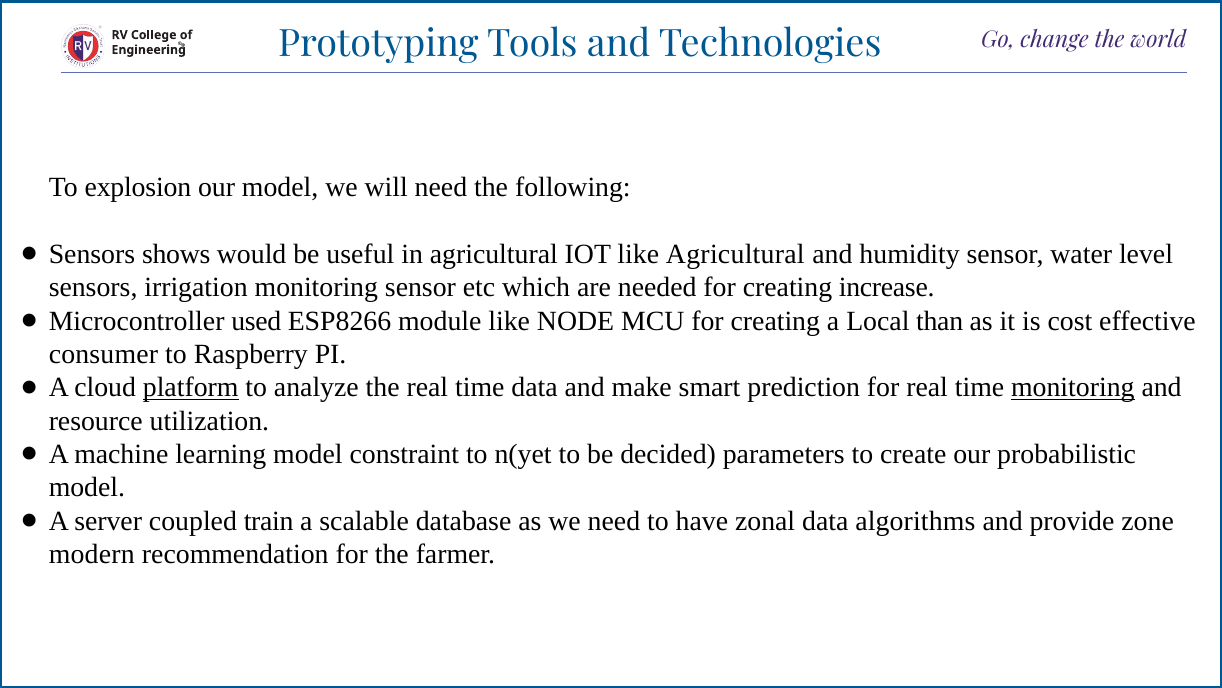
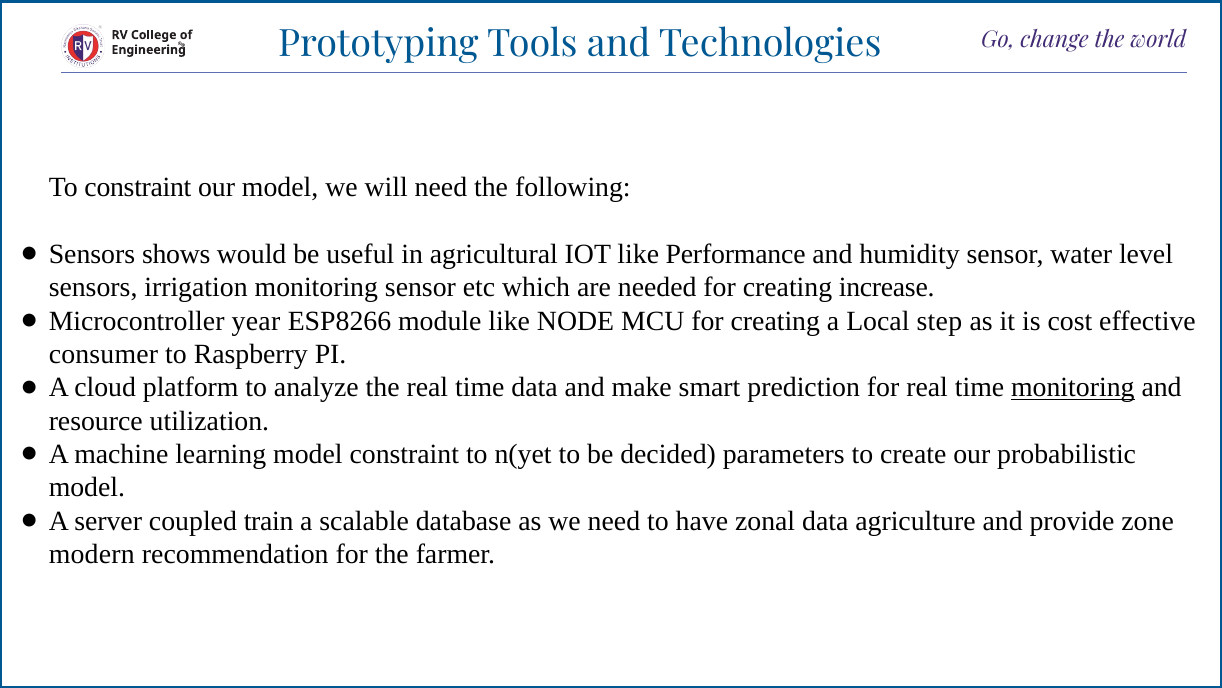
To explosion: explosion -> constraint
like Agricultural: Agricultural -> Performance
used: used -> year
than: than -> step
platform underline: present -> none
algorithms: algorithms -> agriculture
